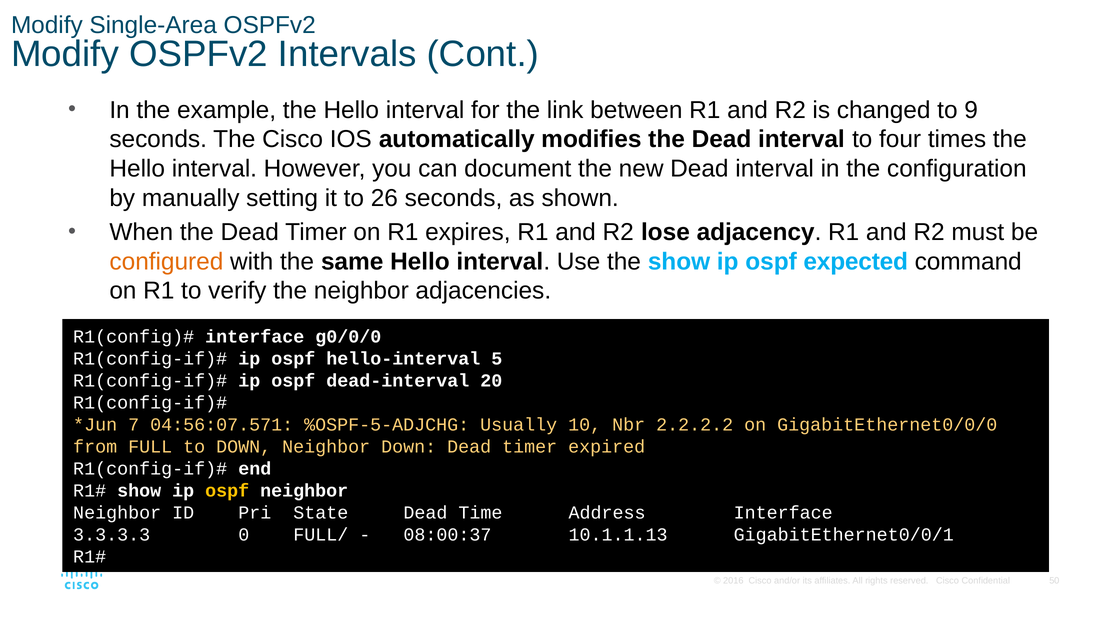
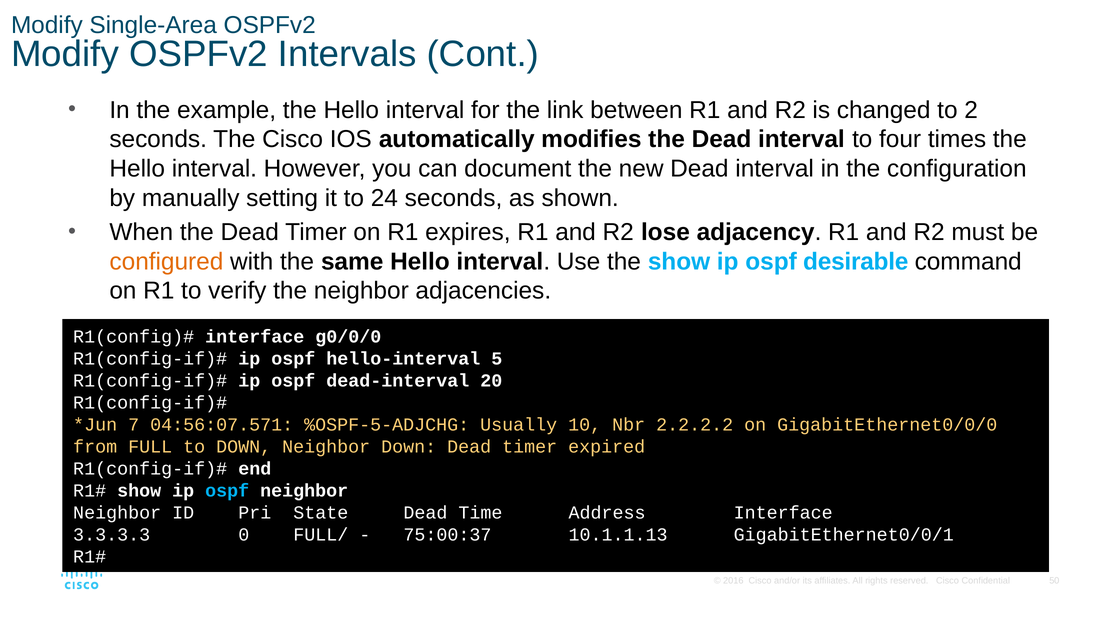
9: 9 -> 2
26: 26 -> 24
expected: expected -> desirable
ospf at (227, 491) colour: yellow -> light blue
08:00:37: 08:00:37 -> 75:00:37
